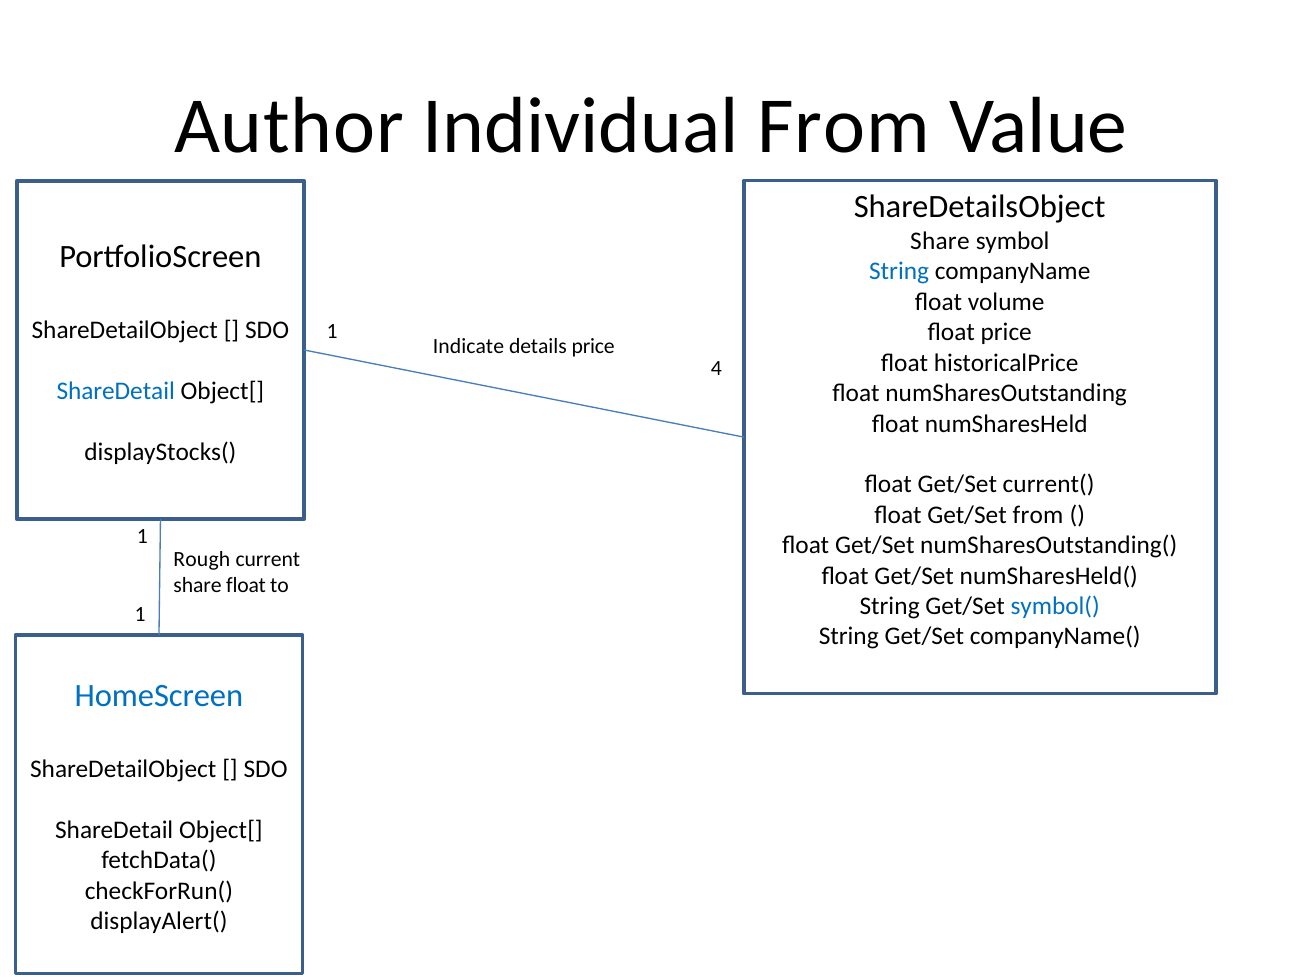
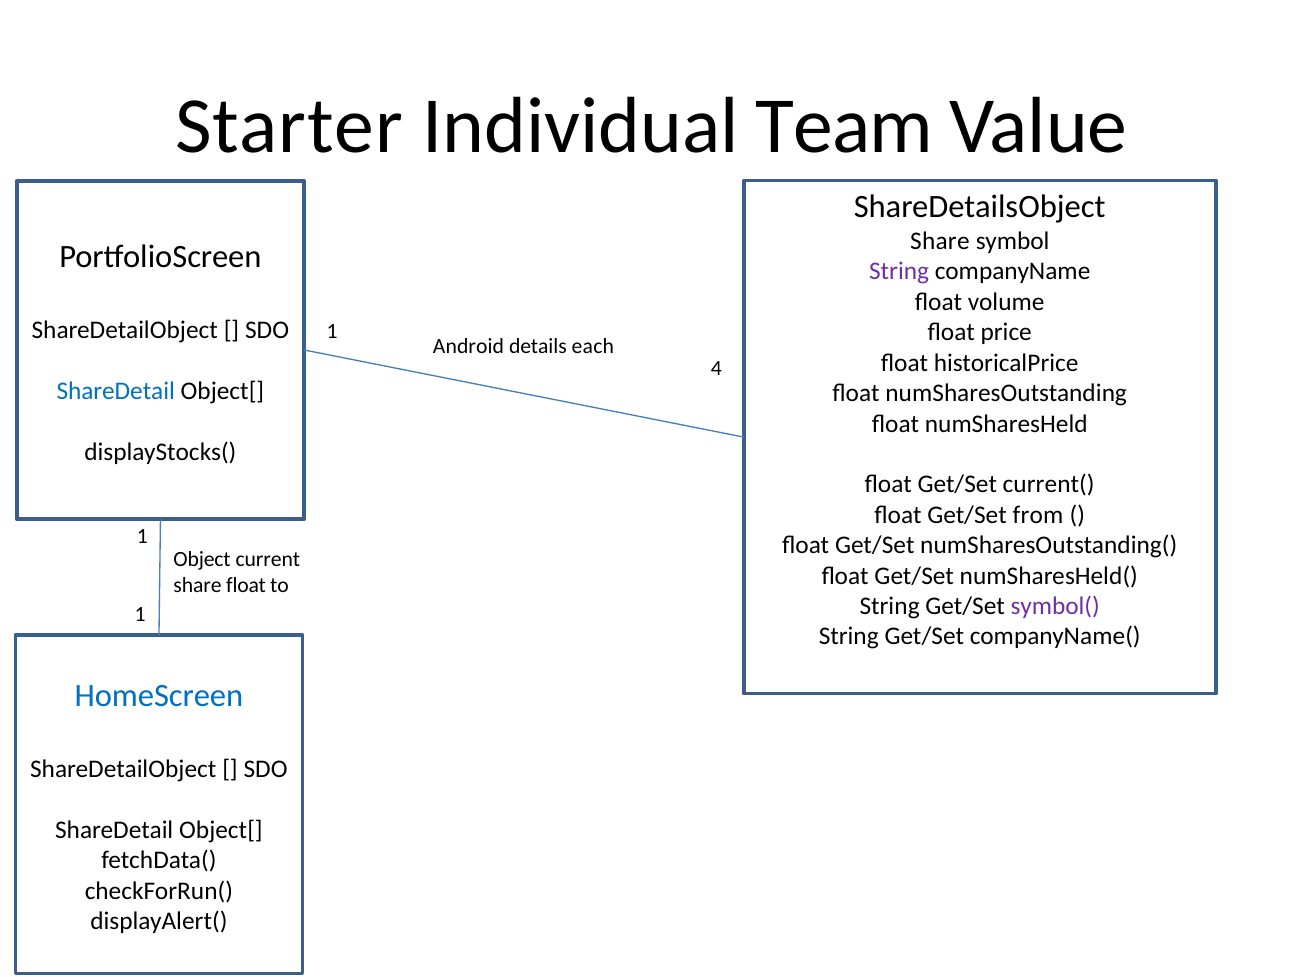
Author: Author -> Starter
Individual From: From -> Team
String at (899, 272) colour: blue -> purple
Indicate: Indicate -> Android
details price: price -> each
Rough: Rough -> Object
symbol( colour: blue -> purple
